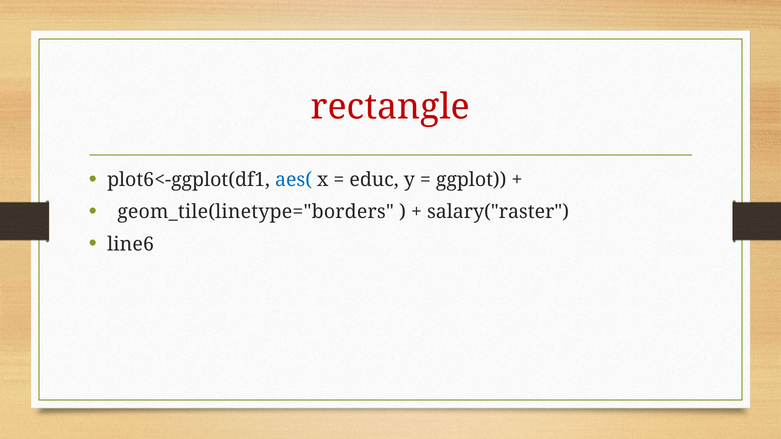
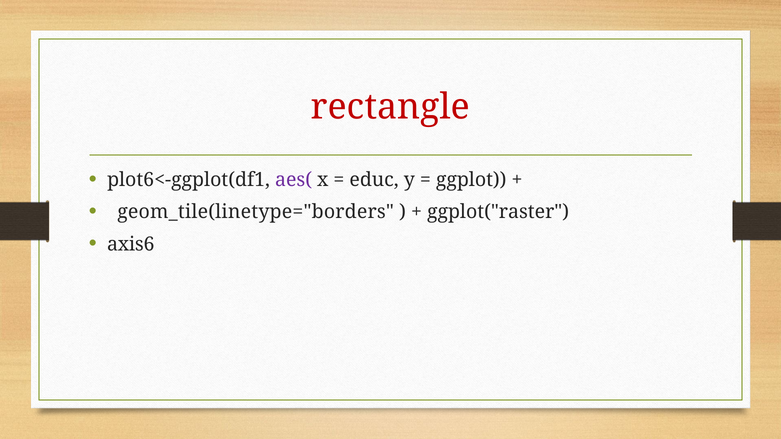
aes( colour: blue -> purple
salary("raster: salary("raster -> ggplot("raster
line6: line6 -> axis6
